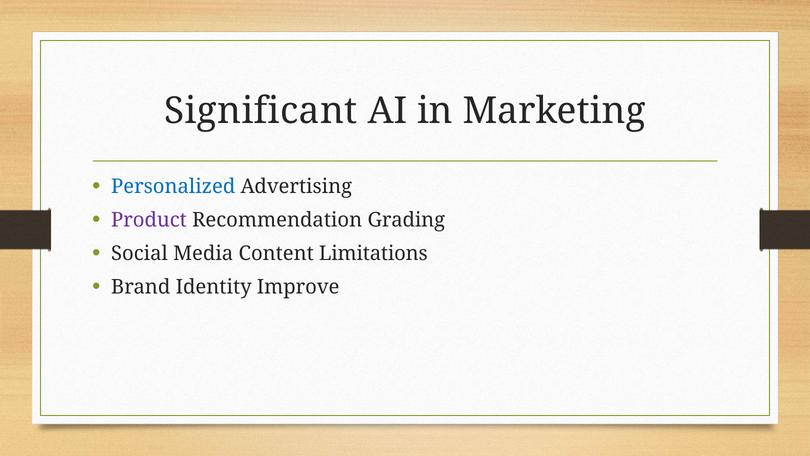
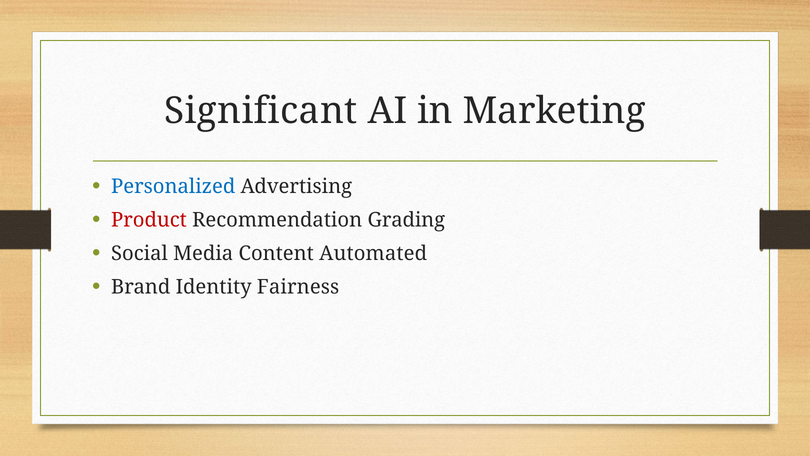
Product colour: purple -> red
Limitations: Limitations -> Automated
Improve: Improve -> Fairness
